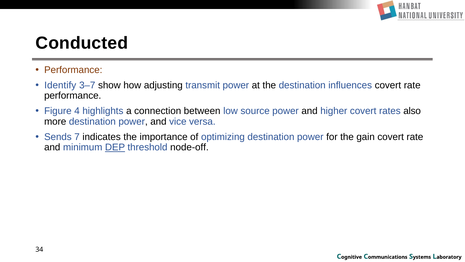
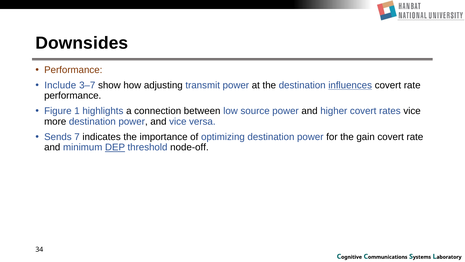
Conducted: Conducted -> Downsides
Identify: Identify -> Include
influences underline: none -> present
4: 4 -> 1
rates also: also -> vice
